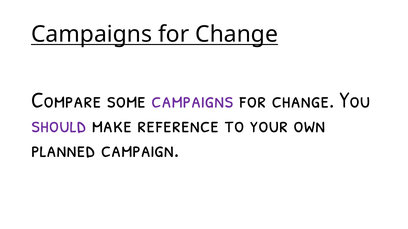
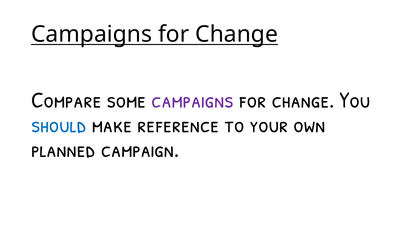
should colour: purple -> blue
